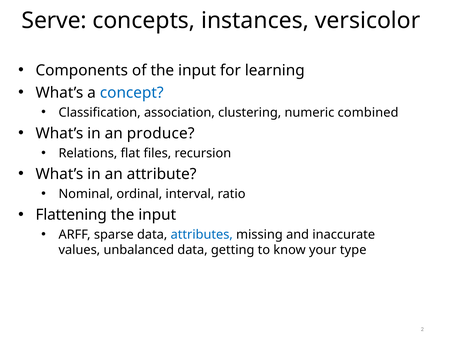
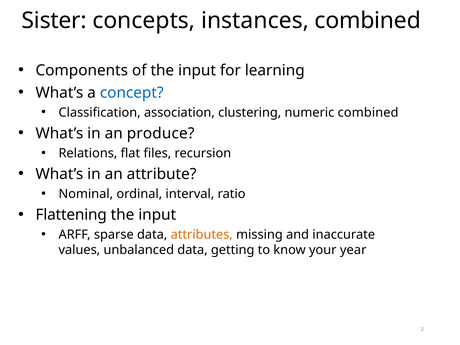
Serve: Serve -> Sister
instances versicolor: versicolor -> combined
attributes colour: blue -> orange
type: type -> year
